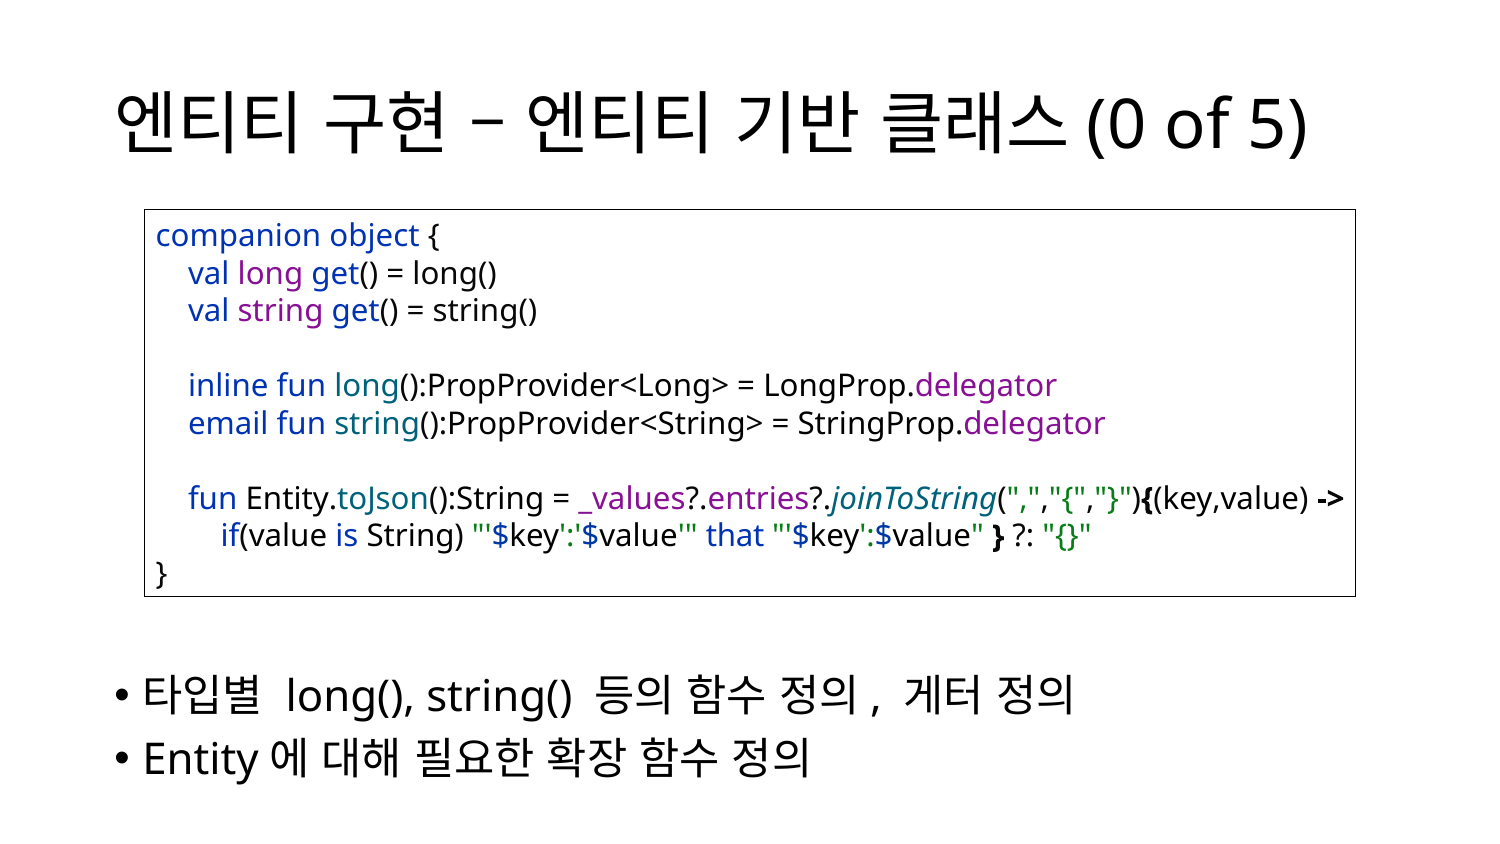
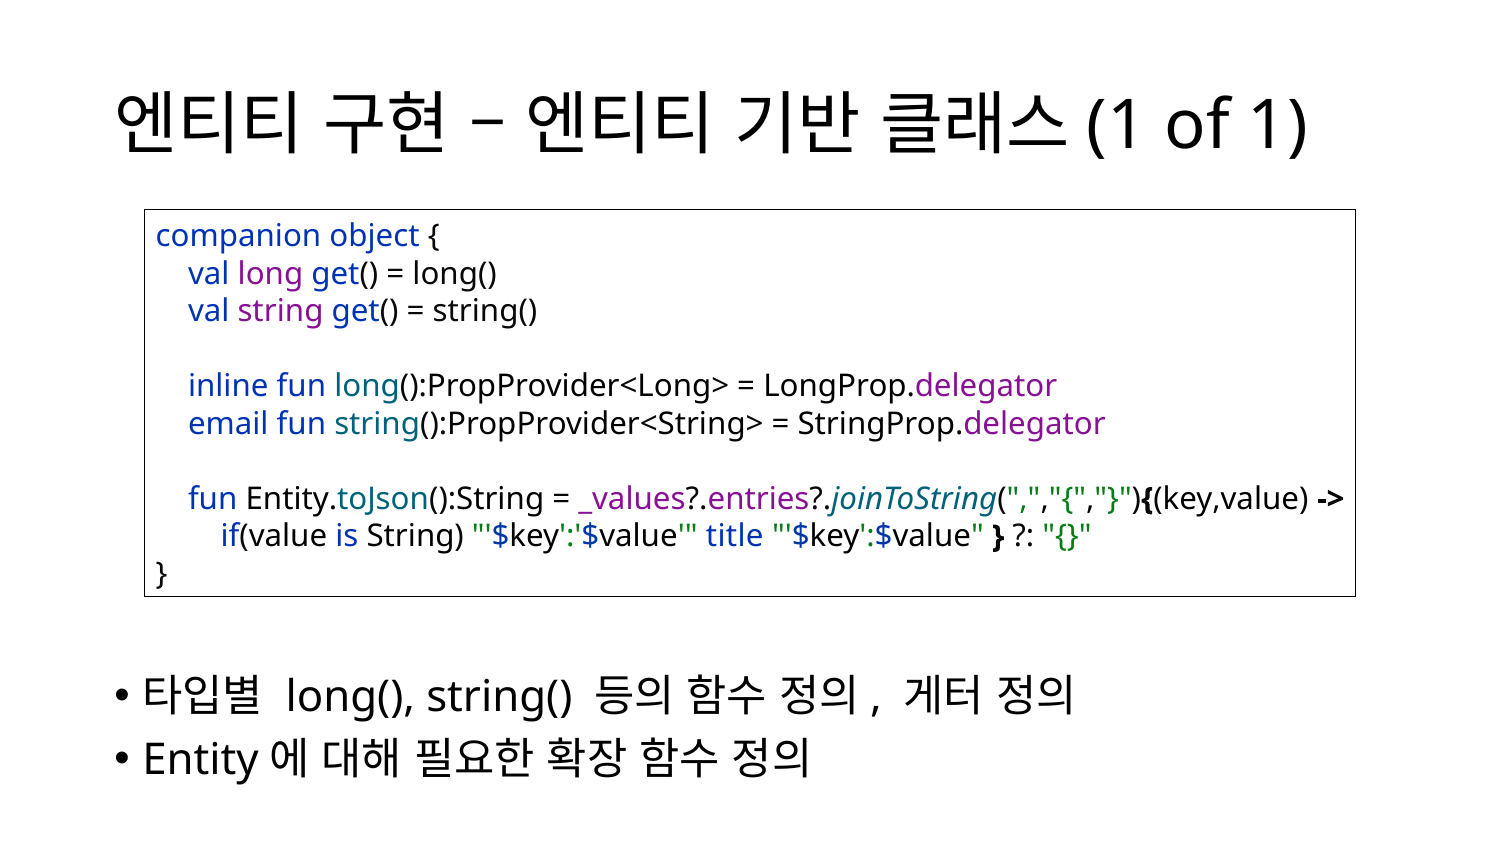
0 at (1117, 126): 0 -> 1
of 5: 5 -> 1
that: that -> title
